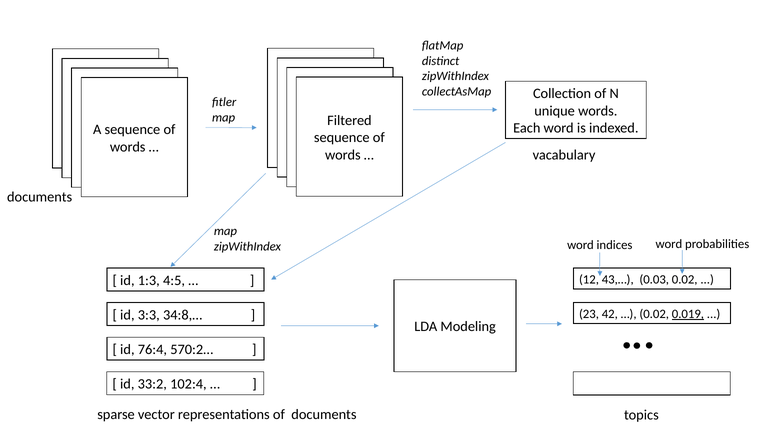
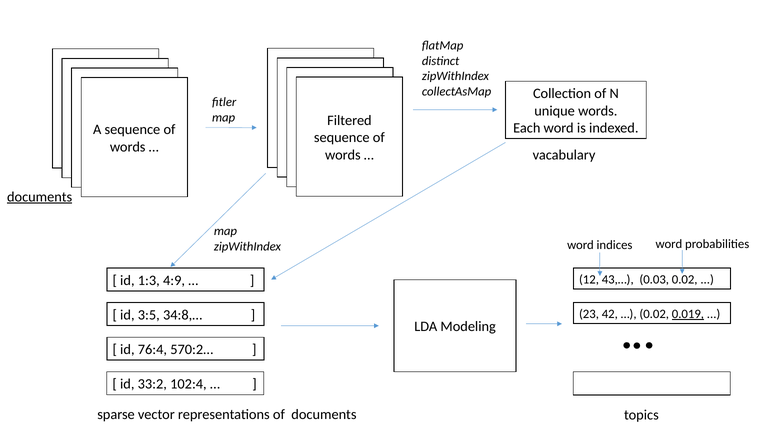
documents at (40, 197) underline: none -> present
4:5: 4:5 -> 4:9
3:3: 3:3 -> 3:5
